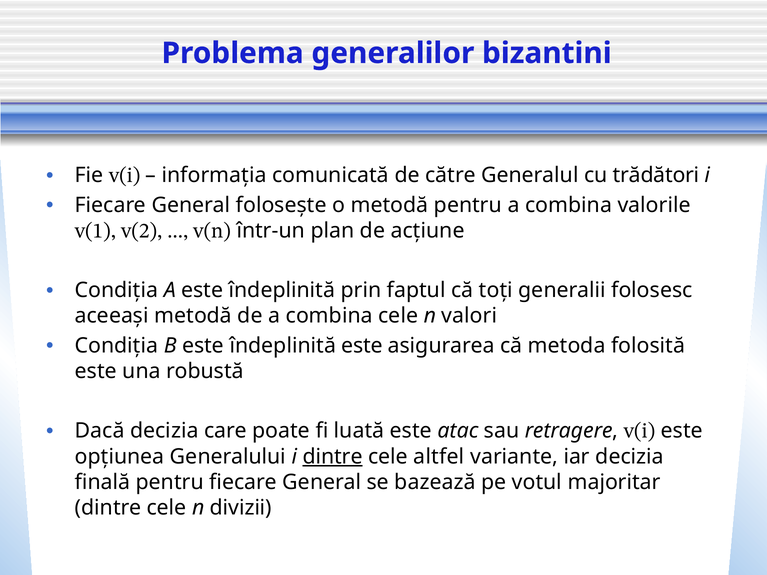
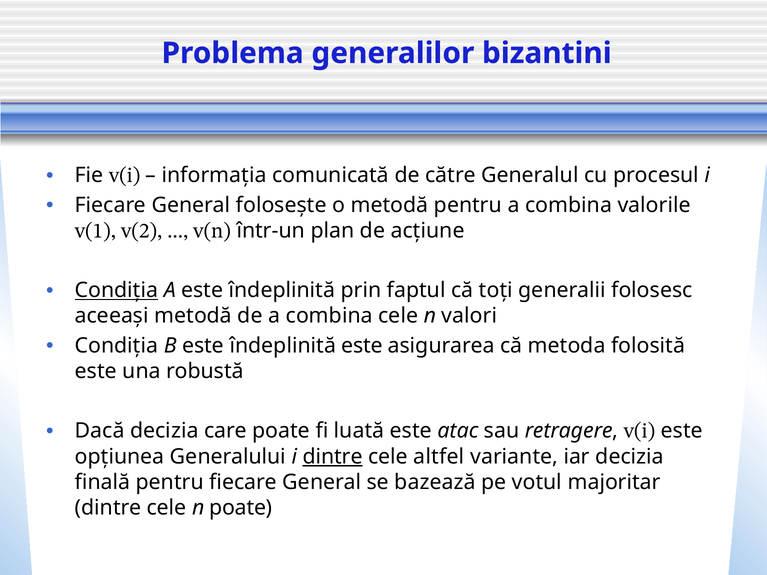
trădători: trădători -> procesul
Condiția at (116, 290) underline: none -> present
n divizii: divizii -> poate
